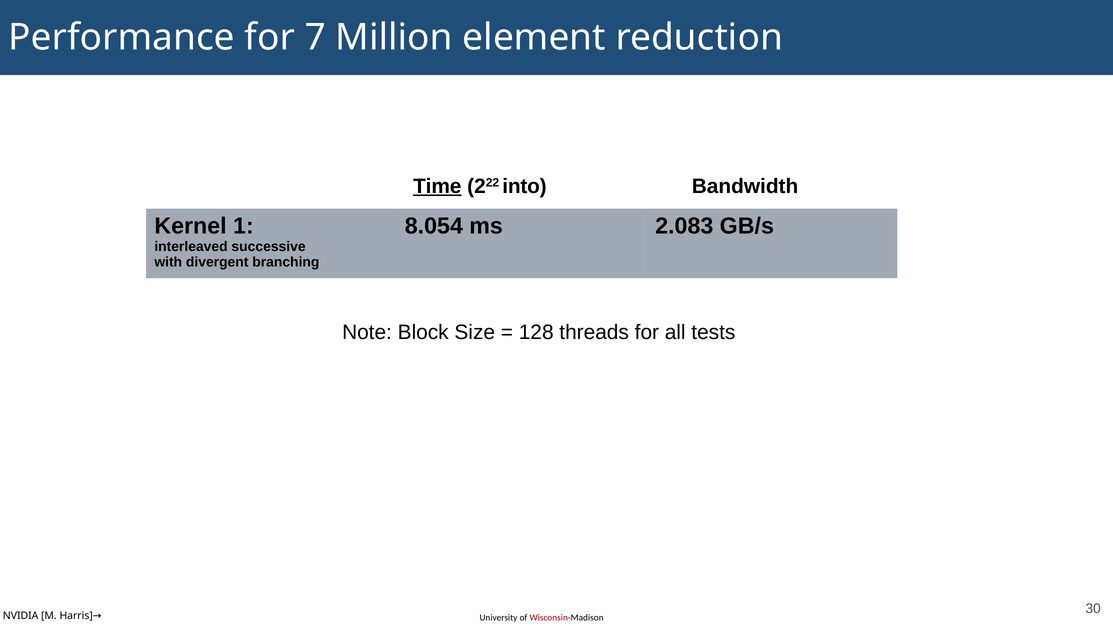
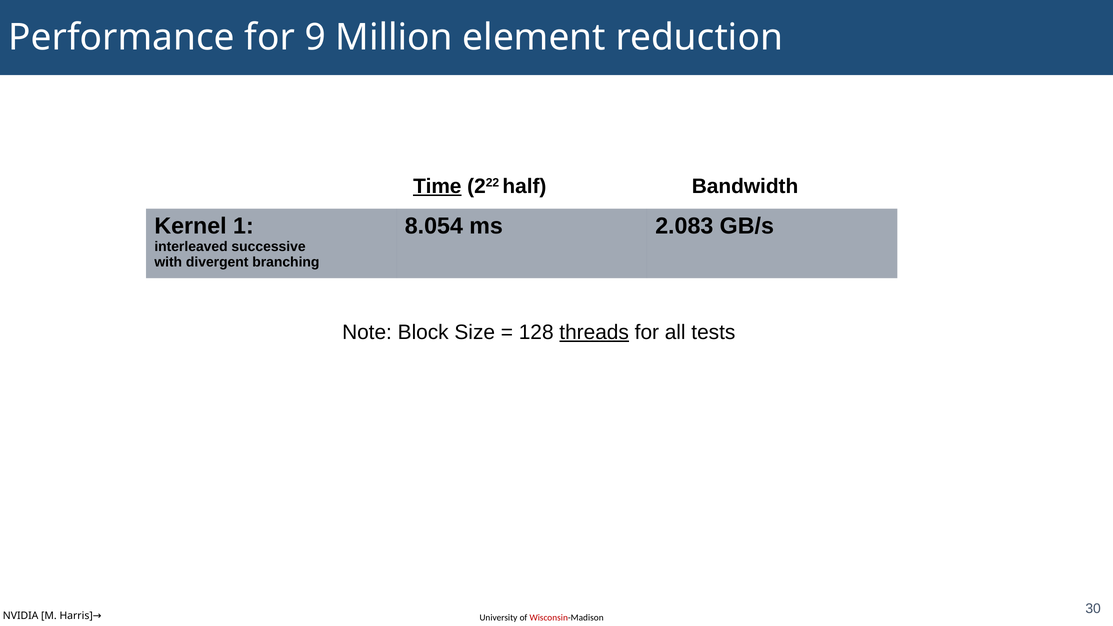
7: 7 -> 9
into: into -> half
threads underline: none -> present
